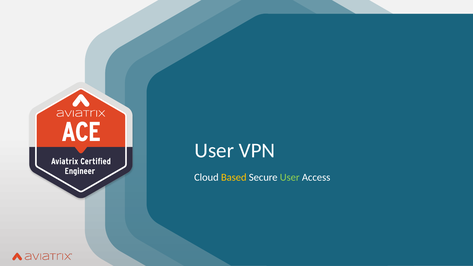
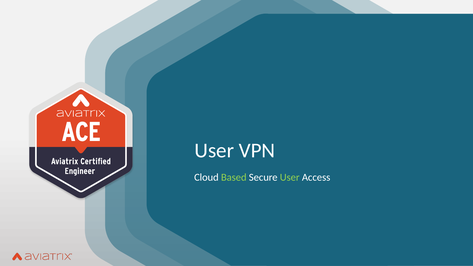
Based colour: yellow -> light green
